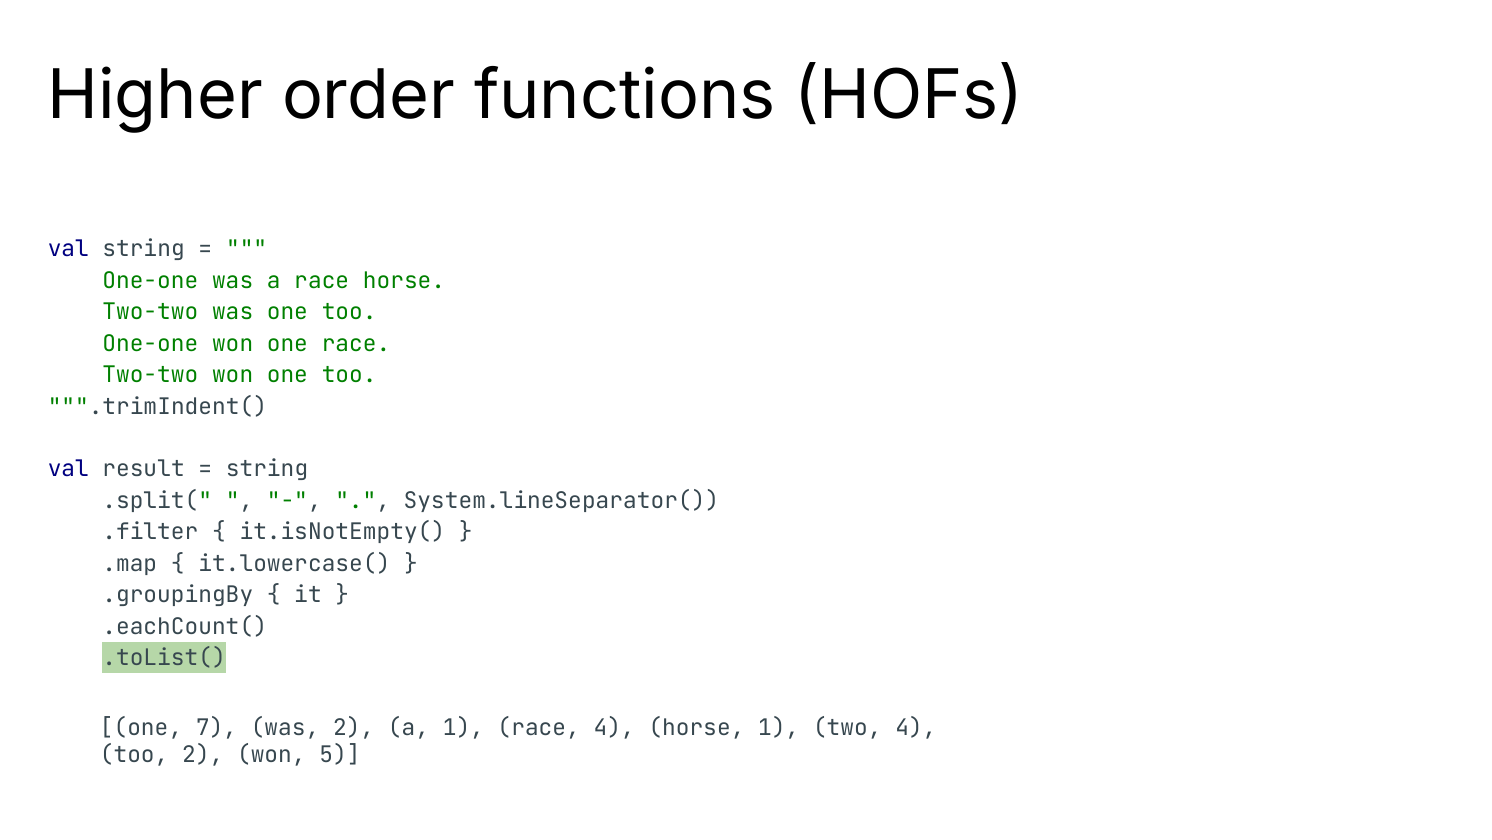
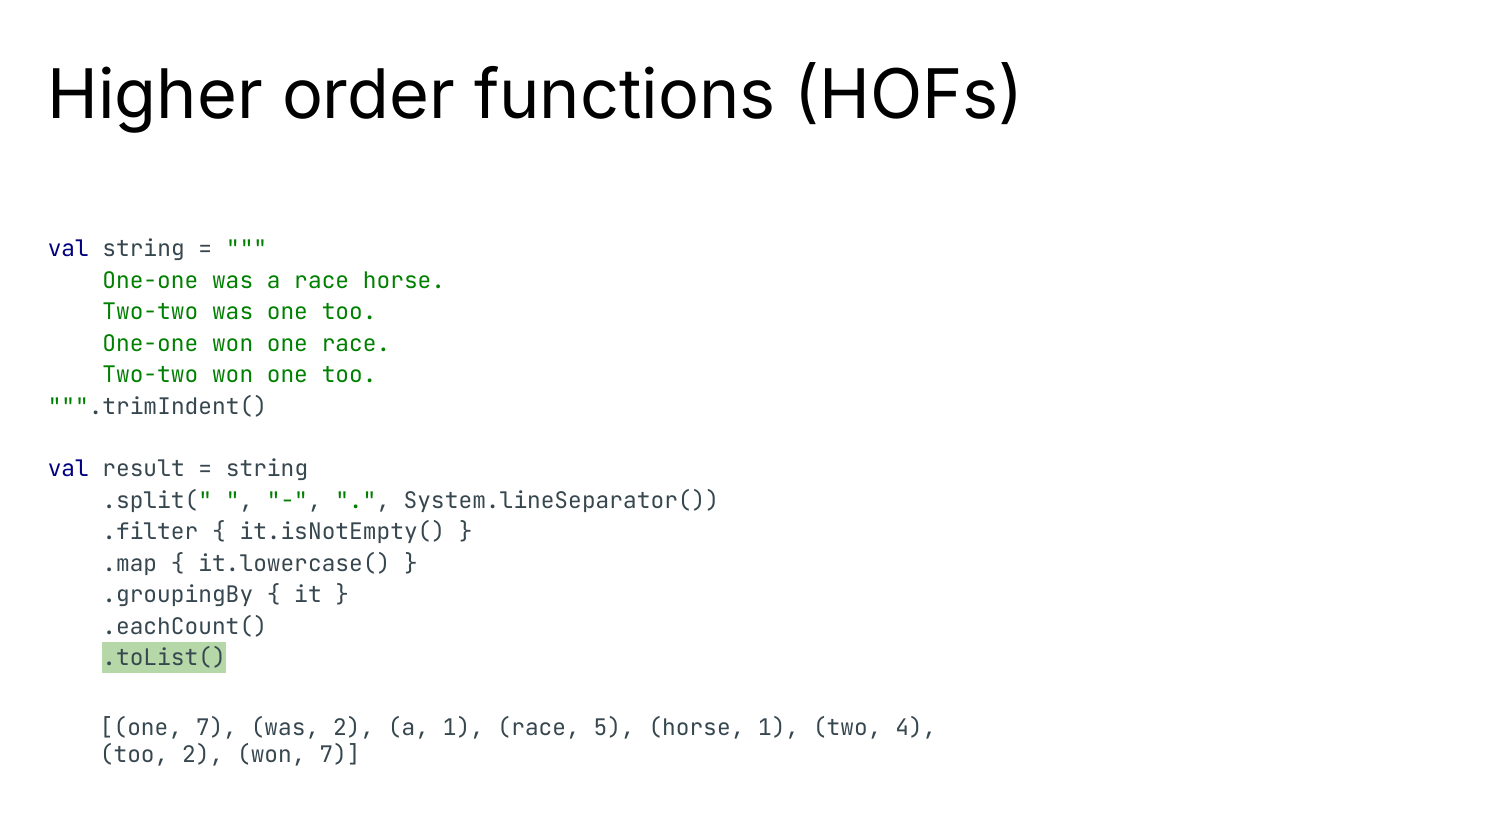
race 4: 4 -> 5
won 5: 5 -> 7
